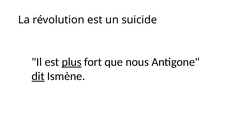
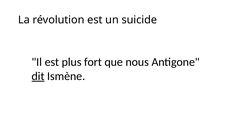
plus underline: present -> none
